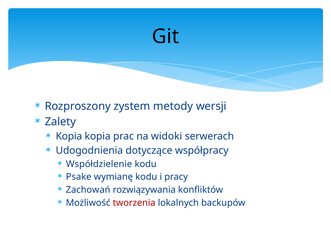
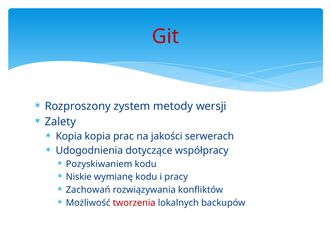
Git colour: black -> red
widoki: widoki -> jakości
Współdzielenie: Współdzielenie -> Pozyskiwaniem
Psake: Psake -> Niskie
